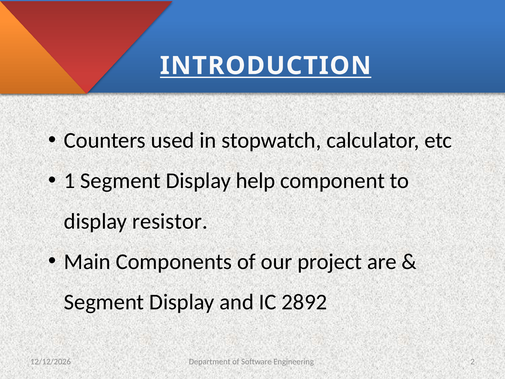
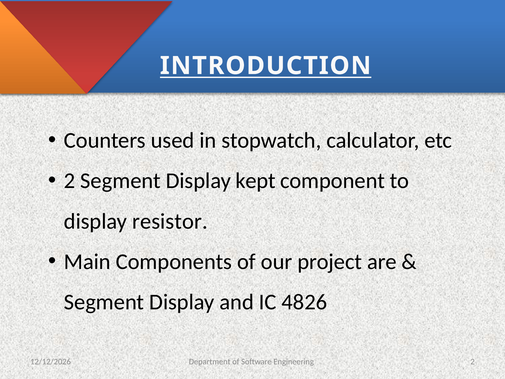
1 at (70, 181): 1 -> 2
help: help -> kept
2892: 2892 -> 4826
